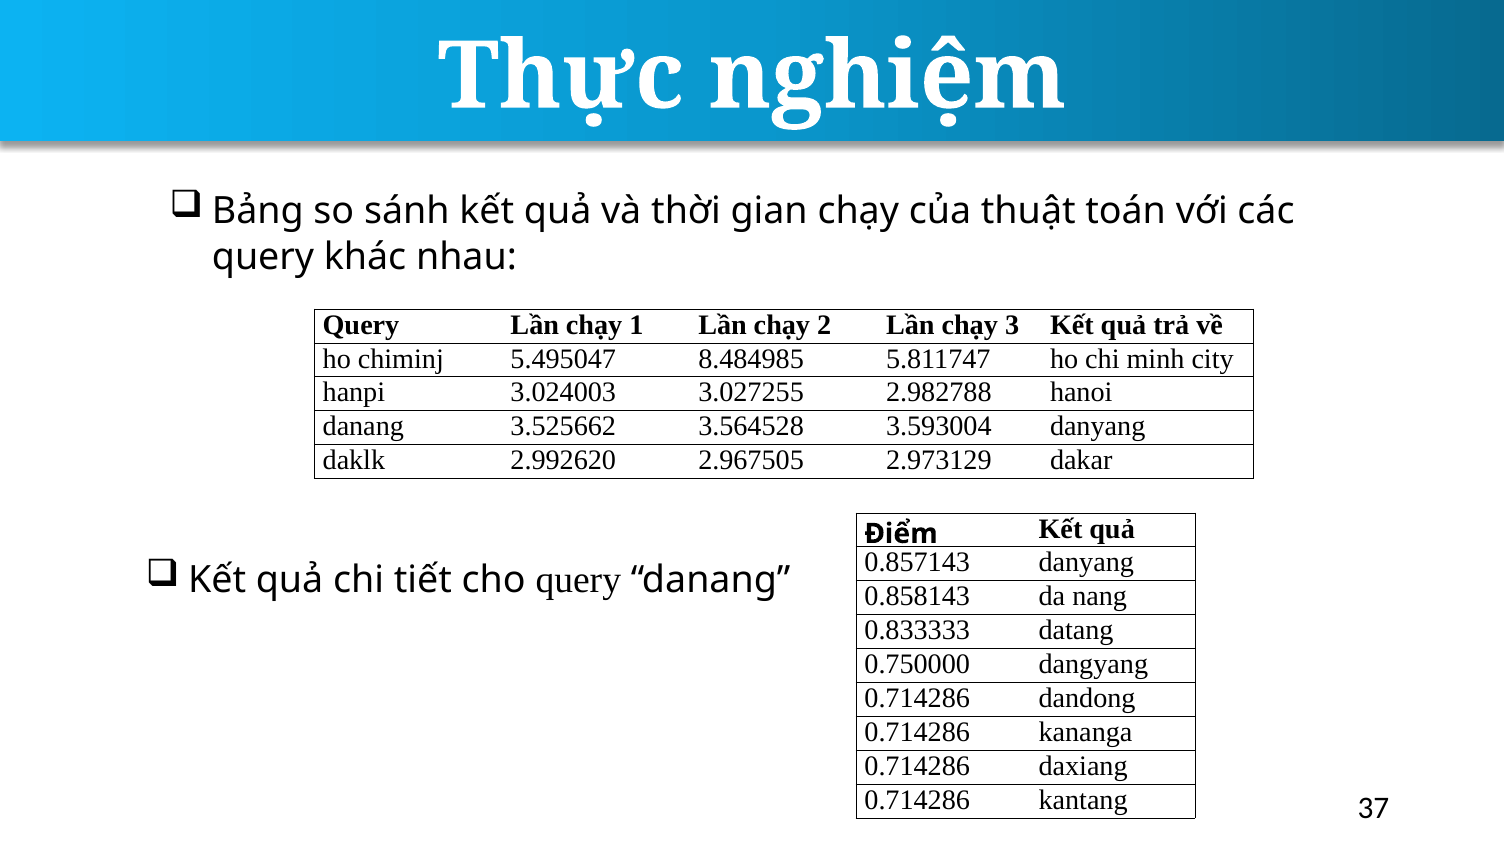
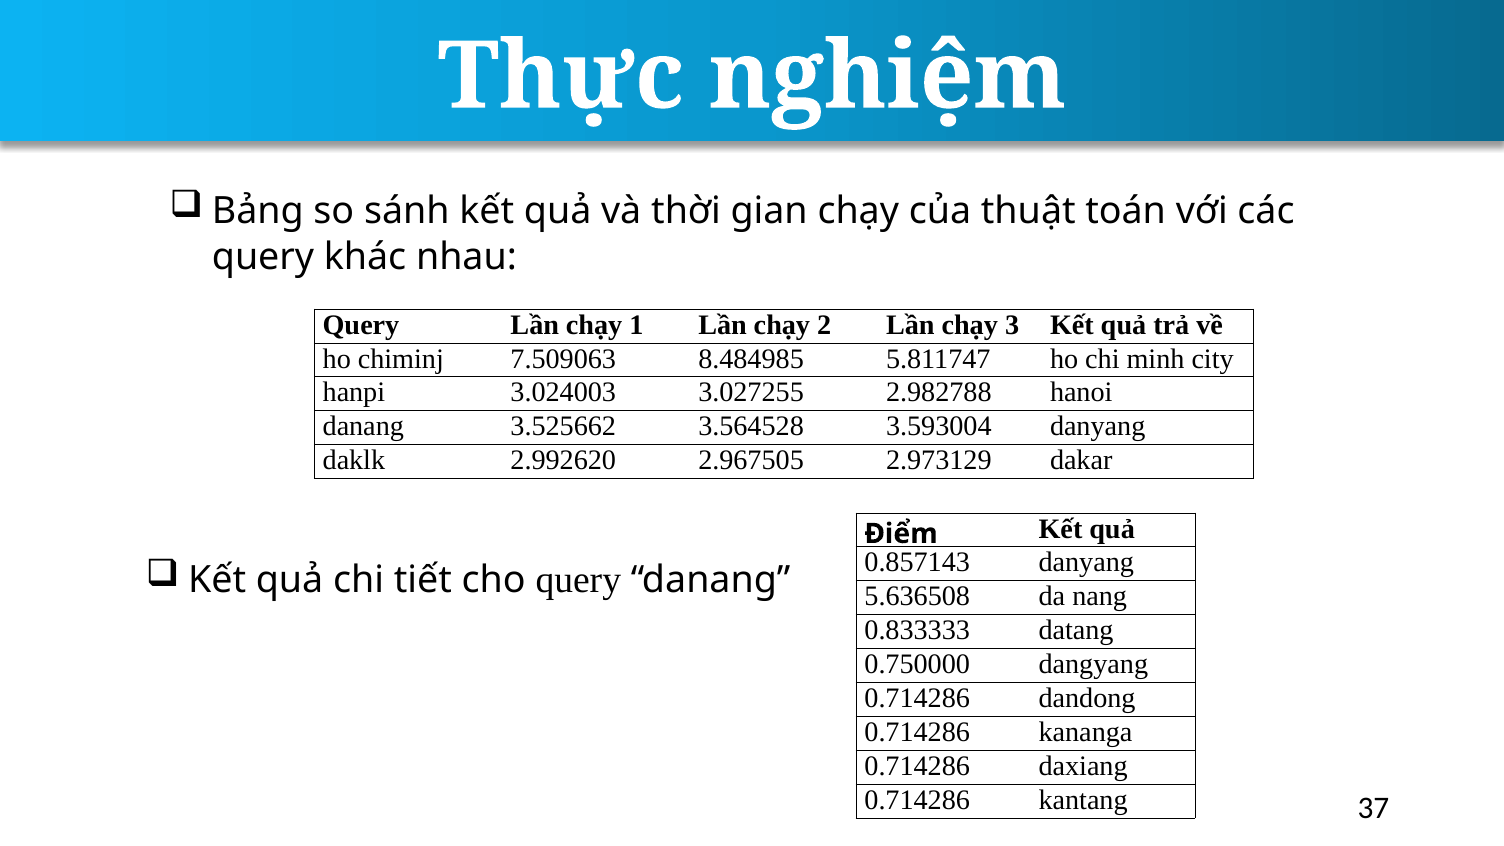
5.495047: 5.495047 -> 7.509063
0.858143: 0.858143 -> 5.636508
